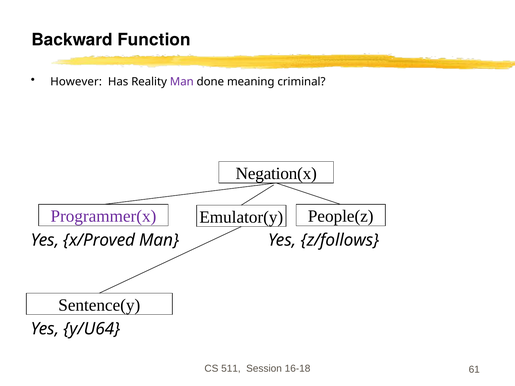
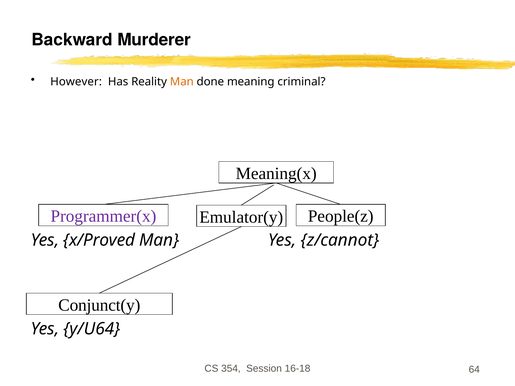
Function: Function -> Murderer
Man at (182, 82) colour: purple -> orange
Negation(x: Negation(x -> Meaning(x
z/follows: z/follows -> z/cannot
Sentence(y: Sentence(y -> Conjunct(y
511: 511 -> 354
61: 61 -> 64
